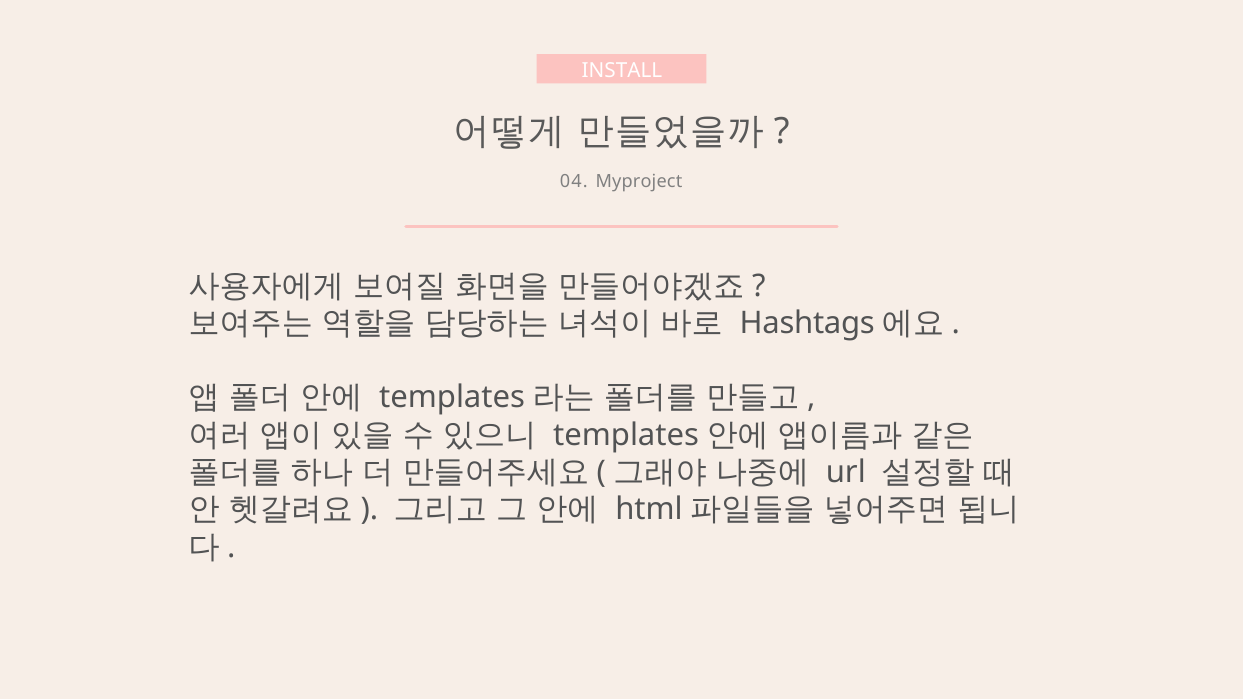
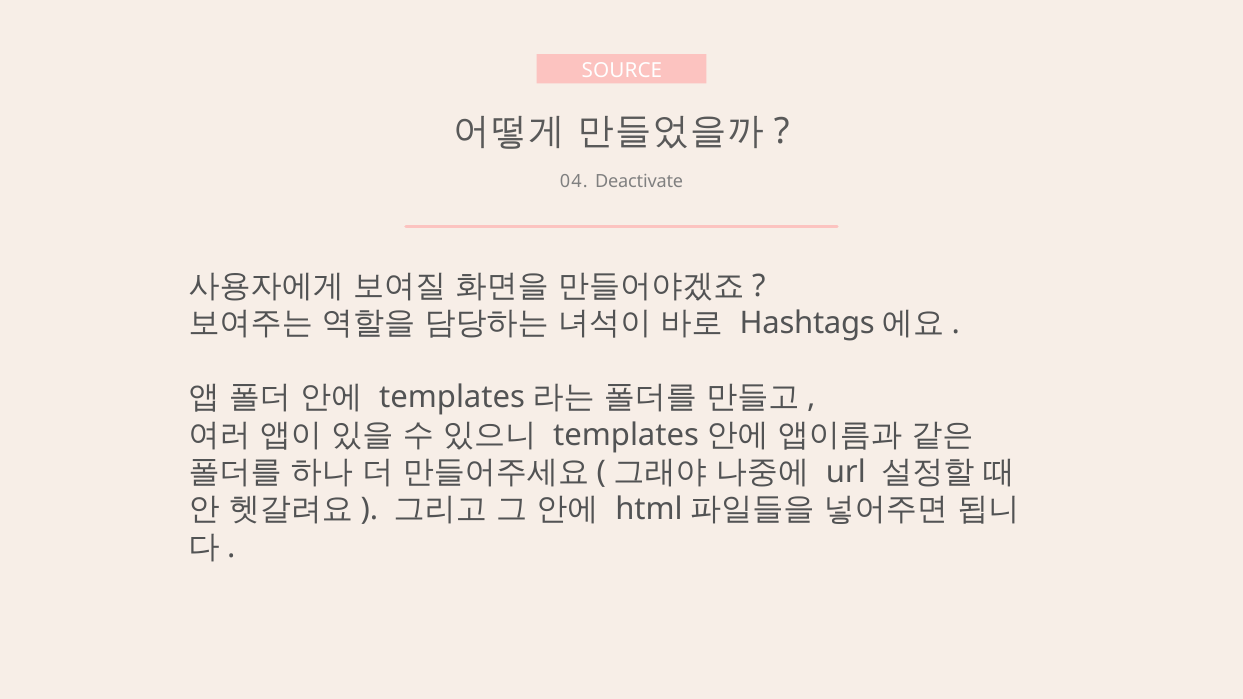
INSTALL: INSTALL -> SOURCE
Myproject: Myproject -> Deactivate
